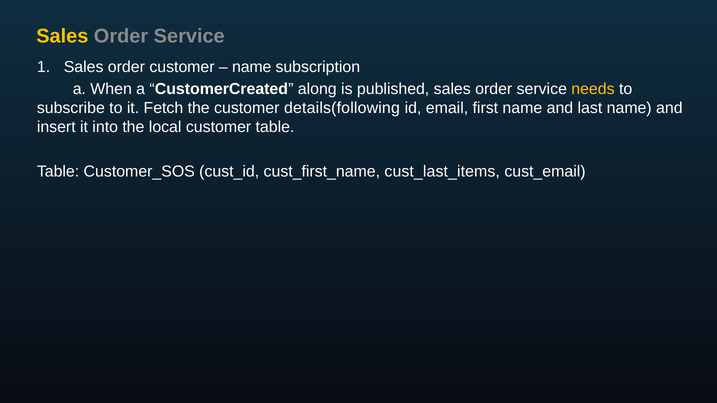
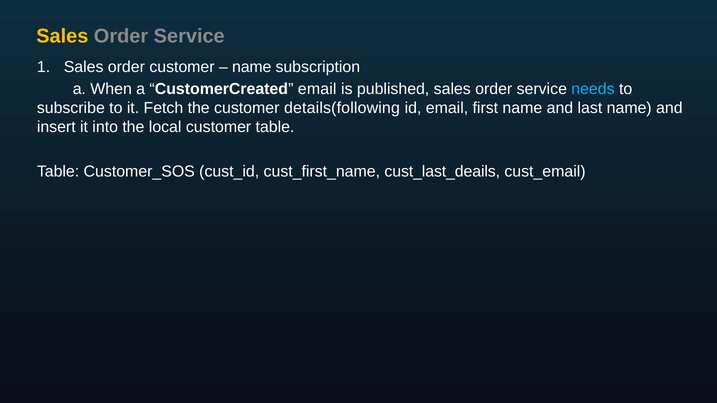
CustomerCreated along: along -> email
needs colour: yellow -> light blue
cust_last_items: cust_last_items -> cust_last_deails
